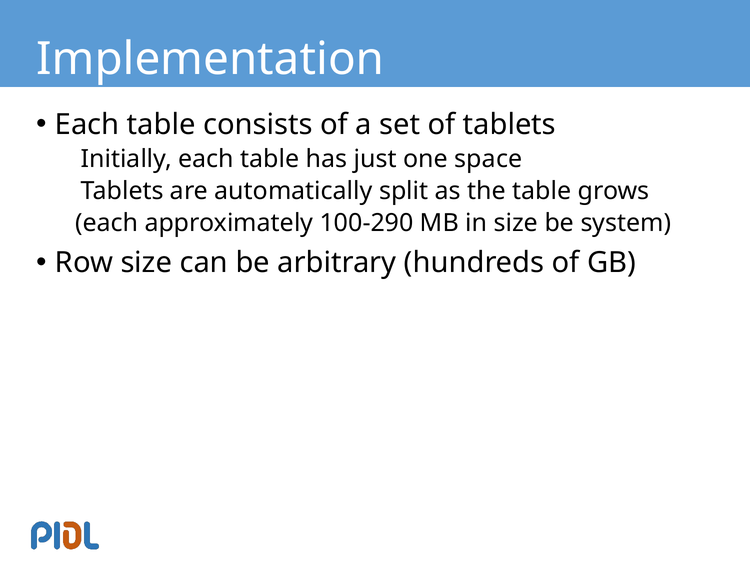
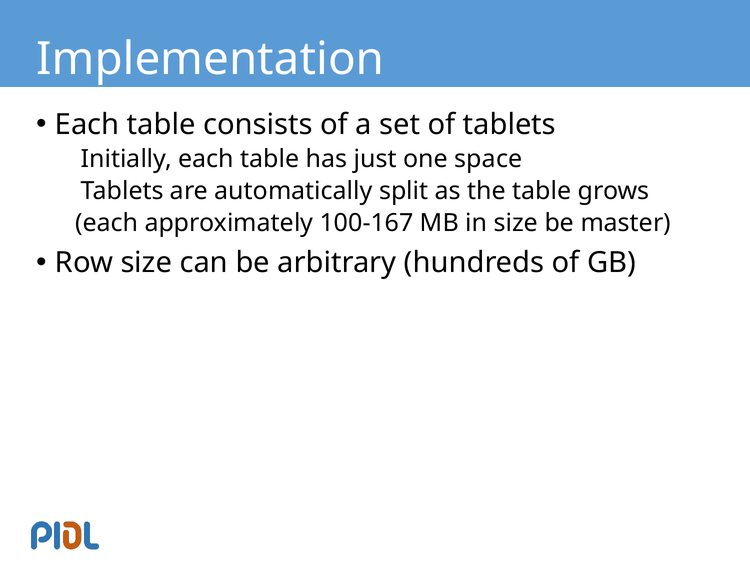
100-290: 100-290 -> 100-167
system: system -> master
